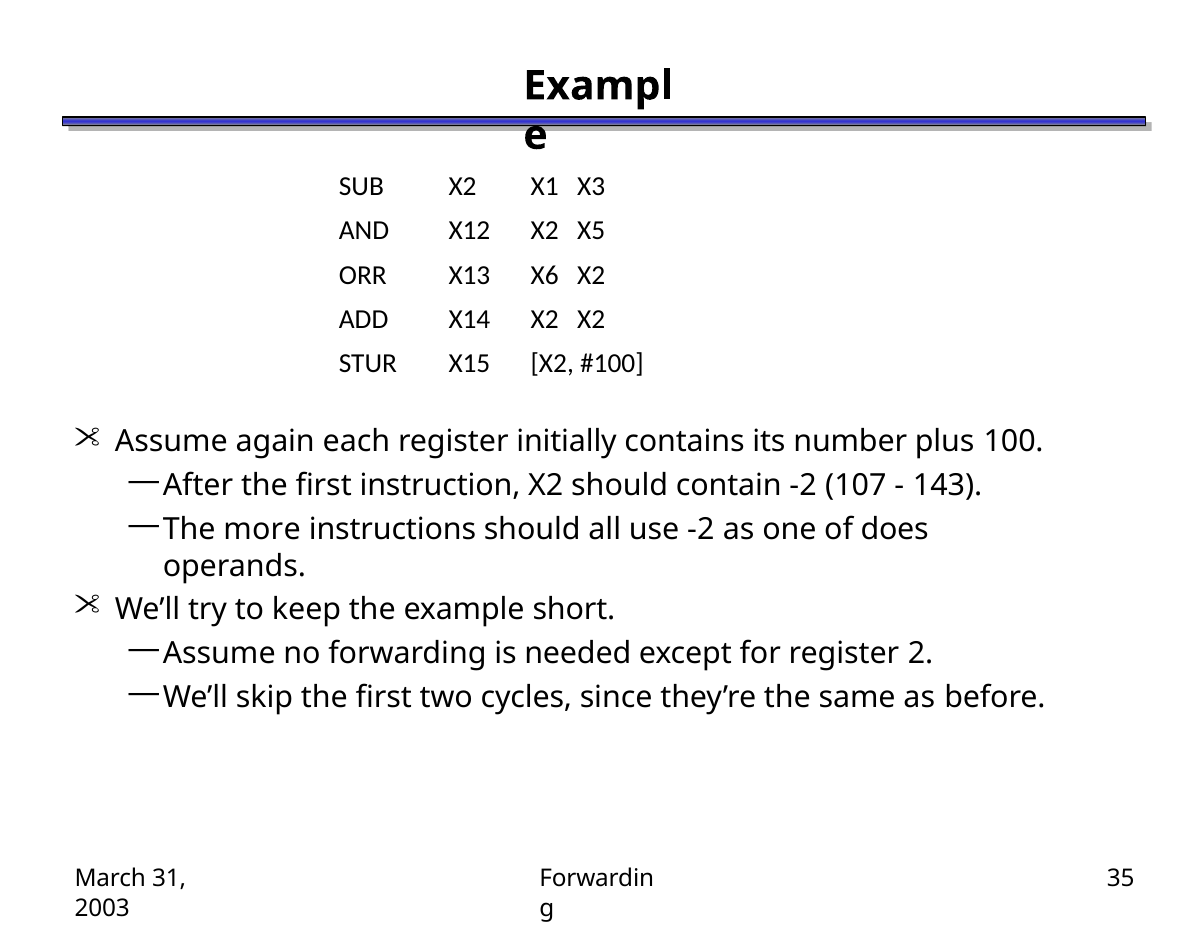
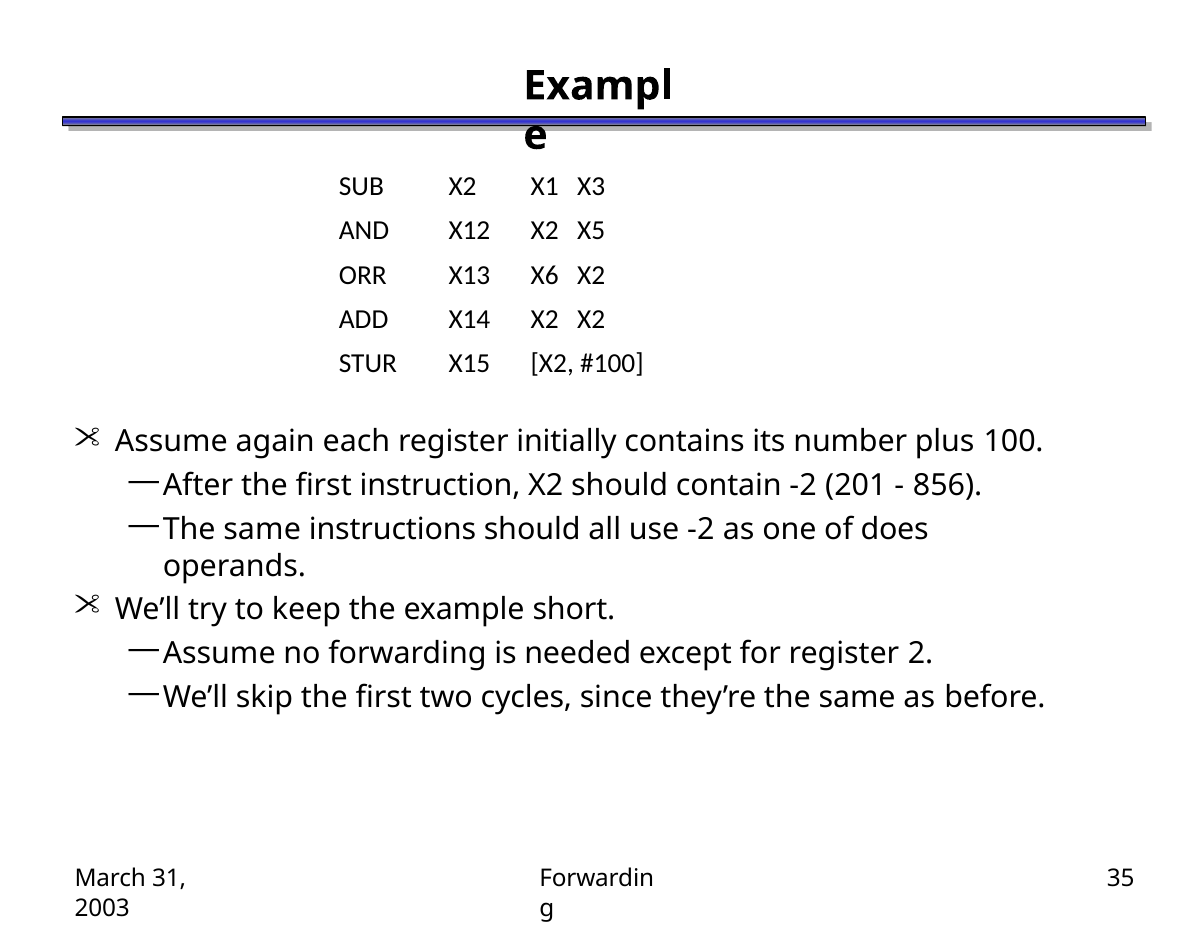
107: 107 -> 201
143: 143 -> 856
more at (262, 529): more -> same
